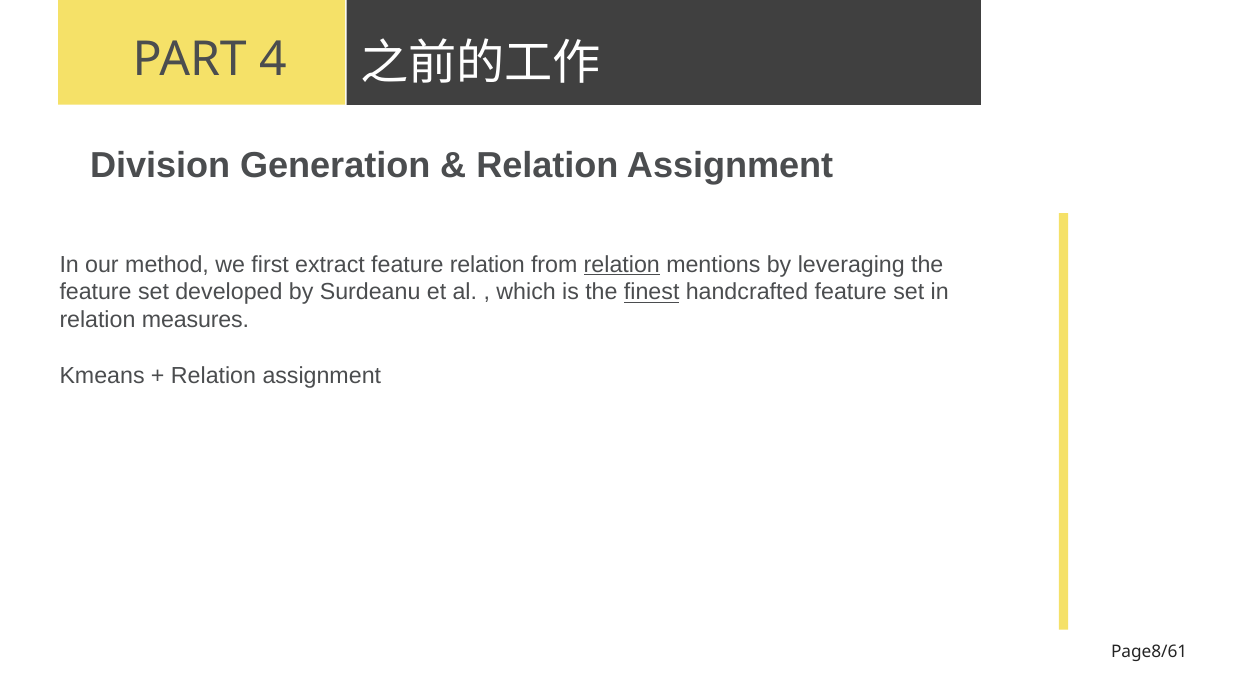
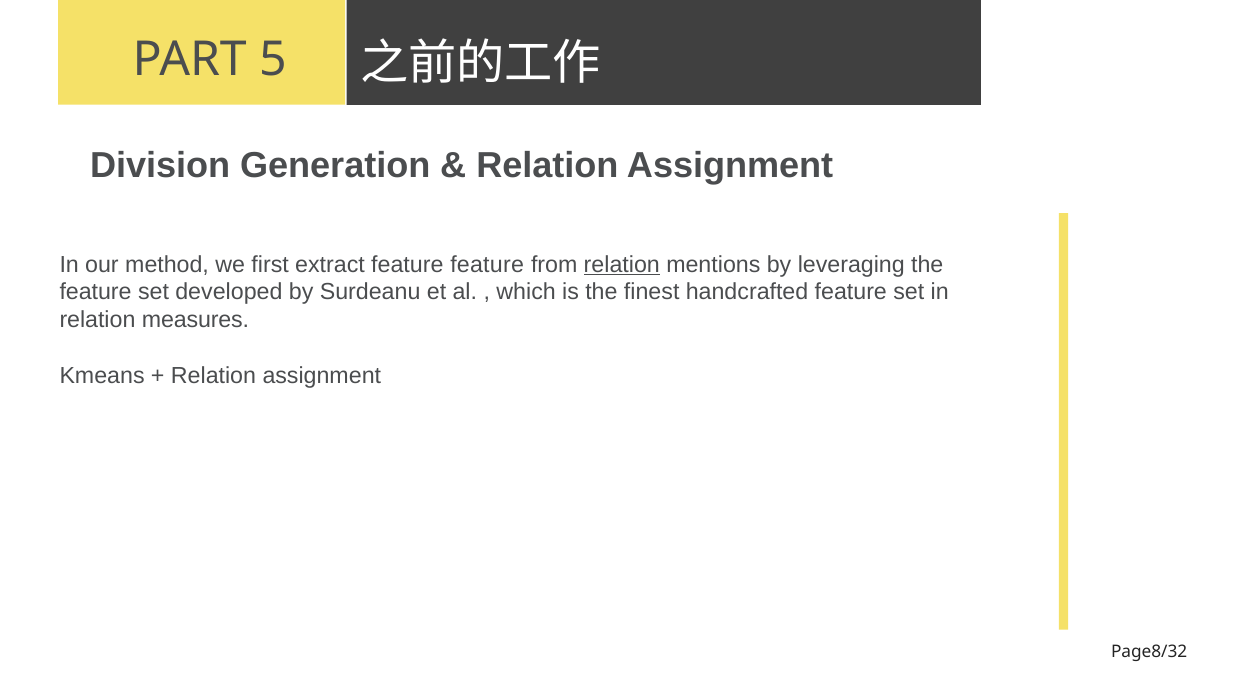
4: 4 -> 5
feature relation: relation -> feature
finest underline: present -> none
Page8/61: Page8/61 -> Page8/32
